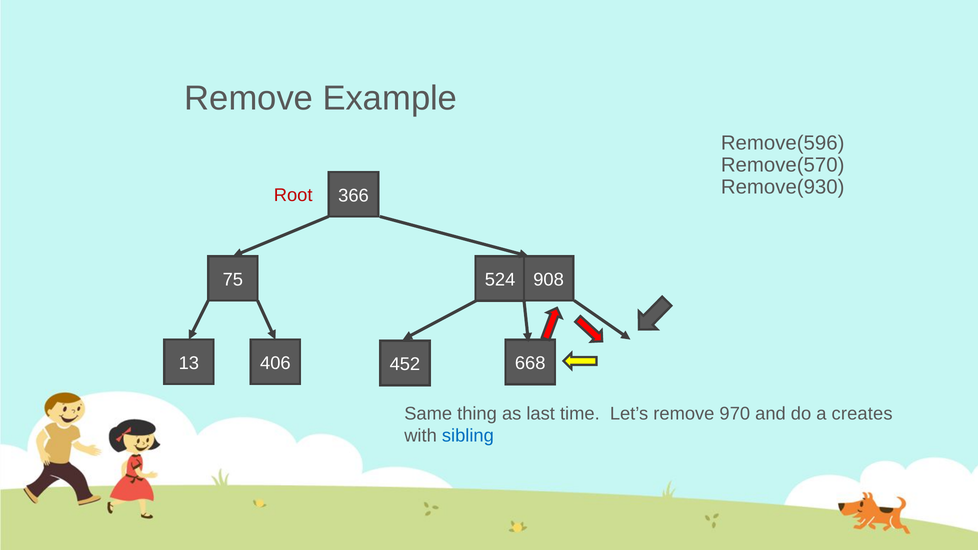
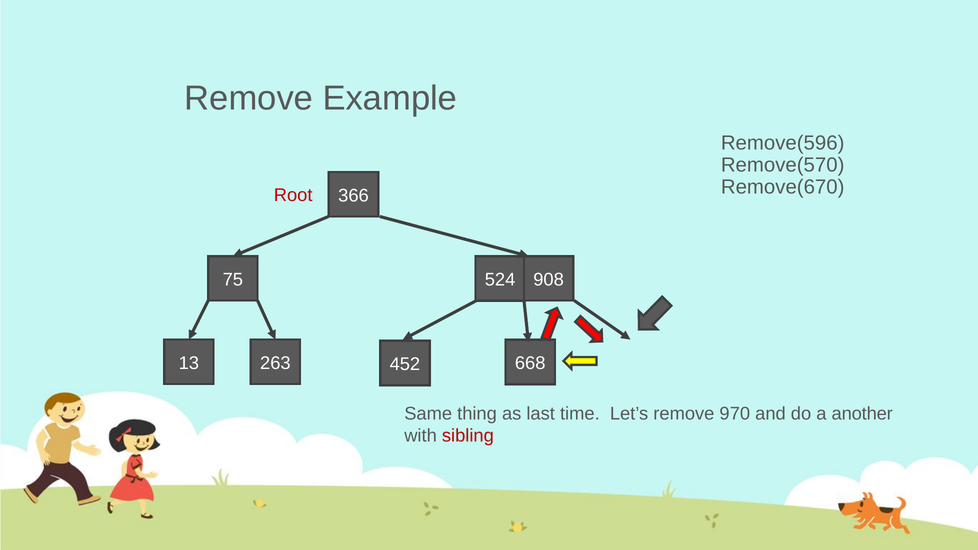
Remove(930: Remove(930 -> Remove(670
406: 406 -> 263
creates: creates -> another
sibling colour: blue -> red
